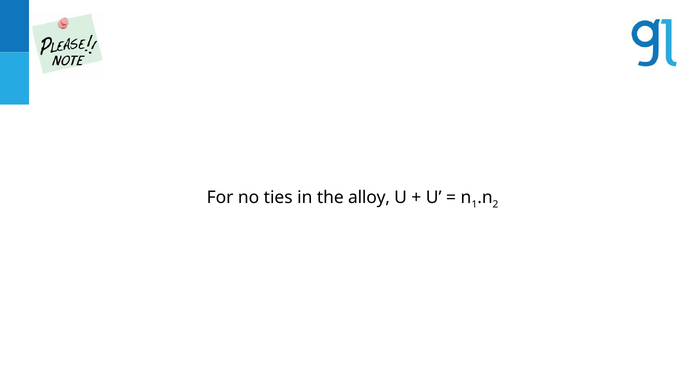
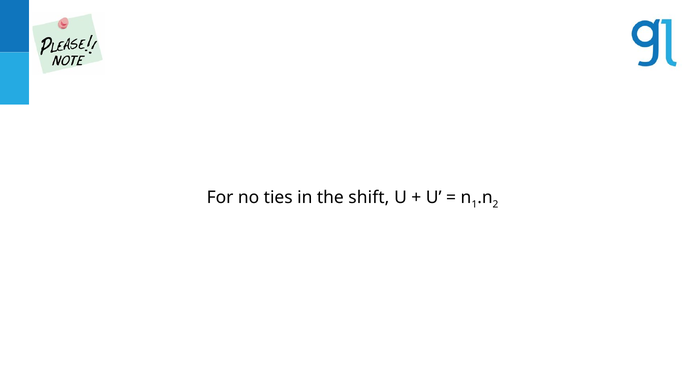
alloy: alloy -> shift
